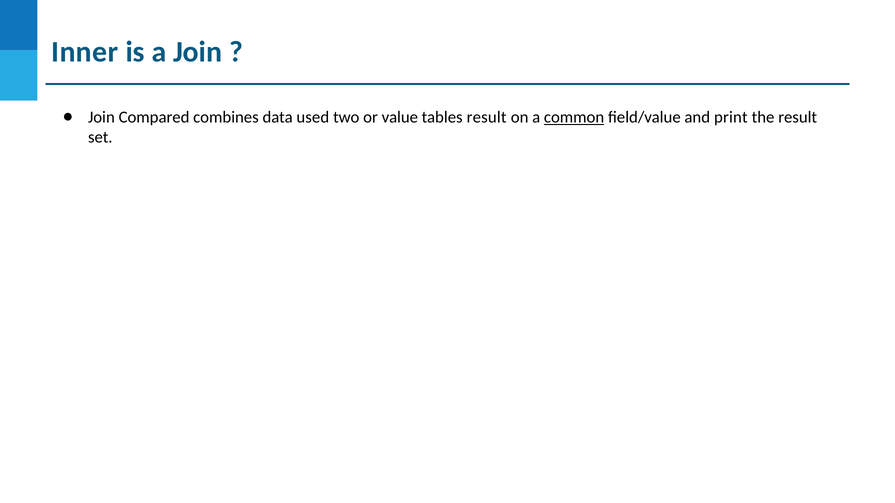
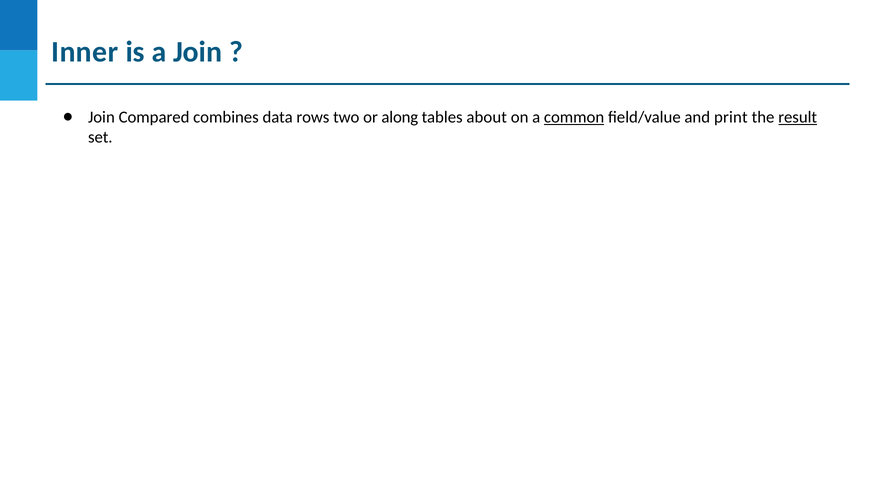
used: used -> rows
value: value -> along
tables result: result -> about
result at (798, 117) underline: none -> present
